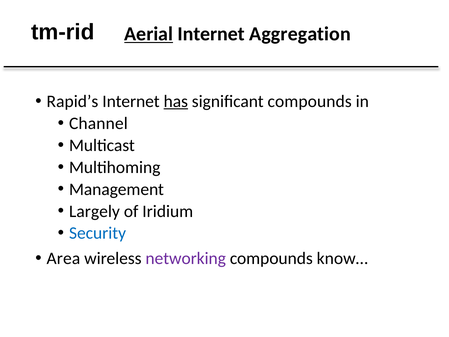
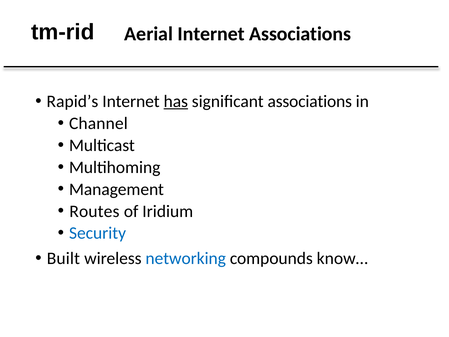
Aerial underline: present -> none
Internet Aggregation: Aggregation -> Associations
significant compounds: compounds -> associations
Largely: Largely -> Routes
Area: Area -> Built
networking colour: purple -> blue
